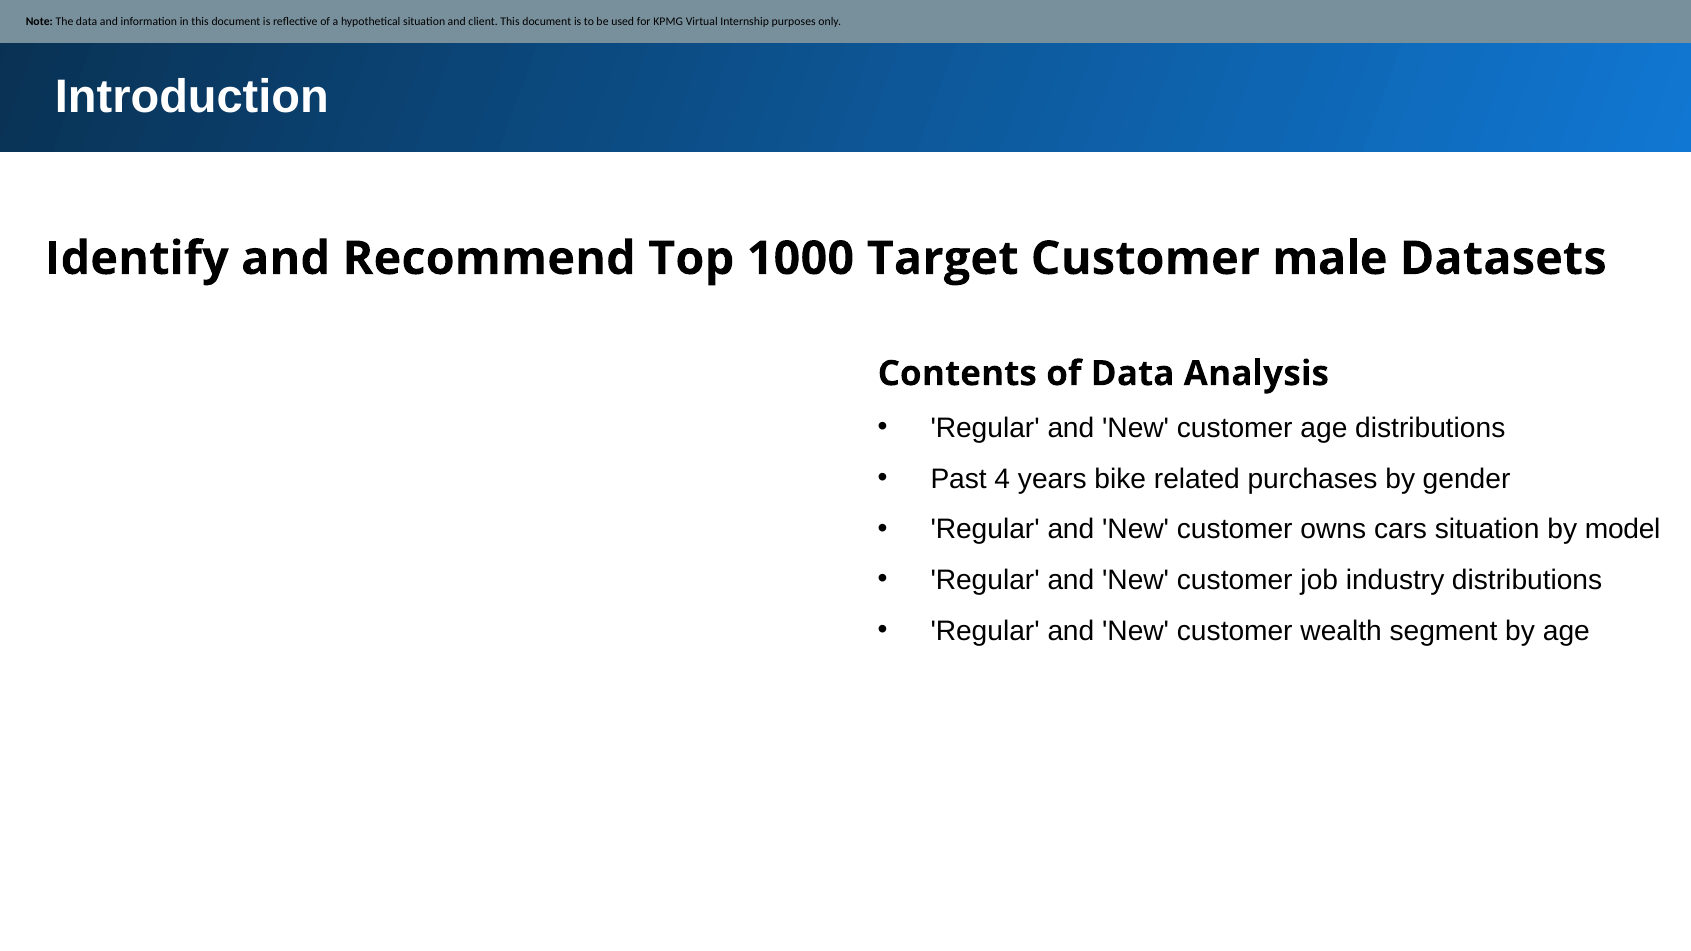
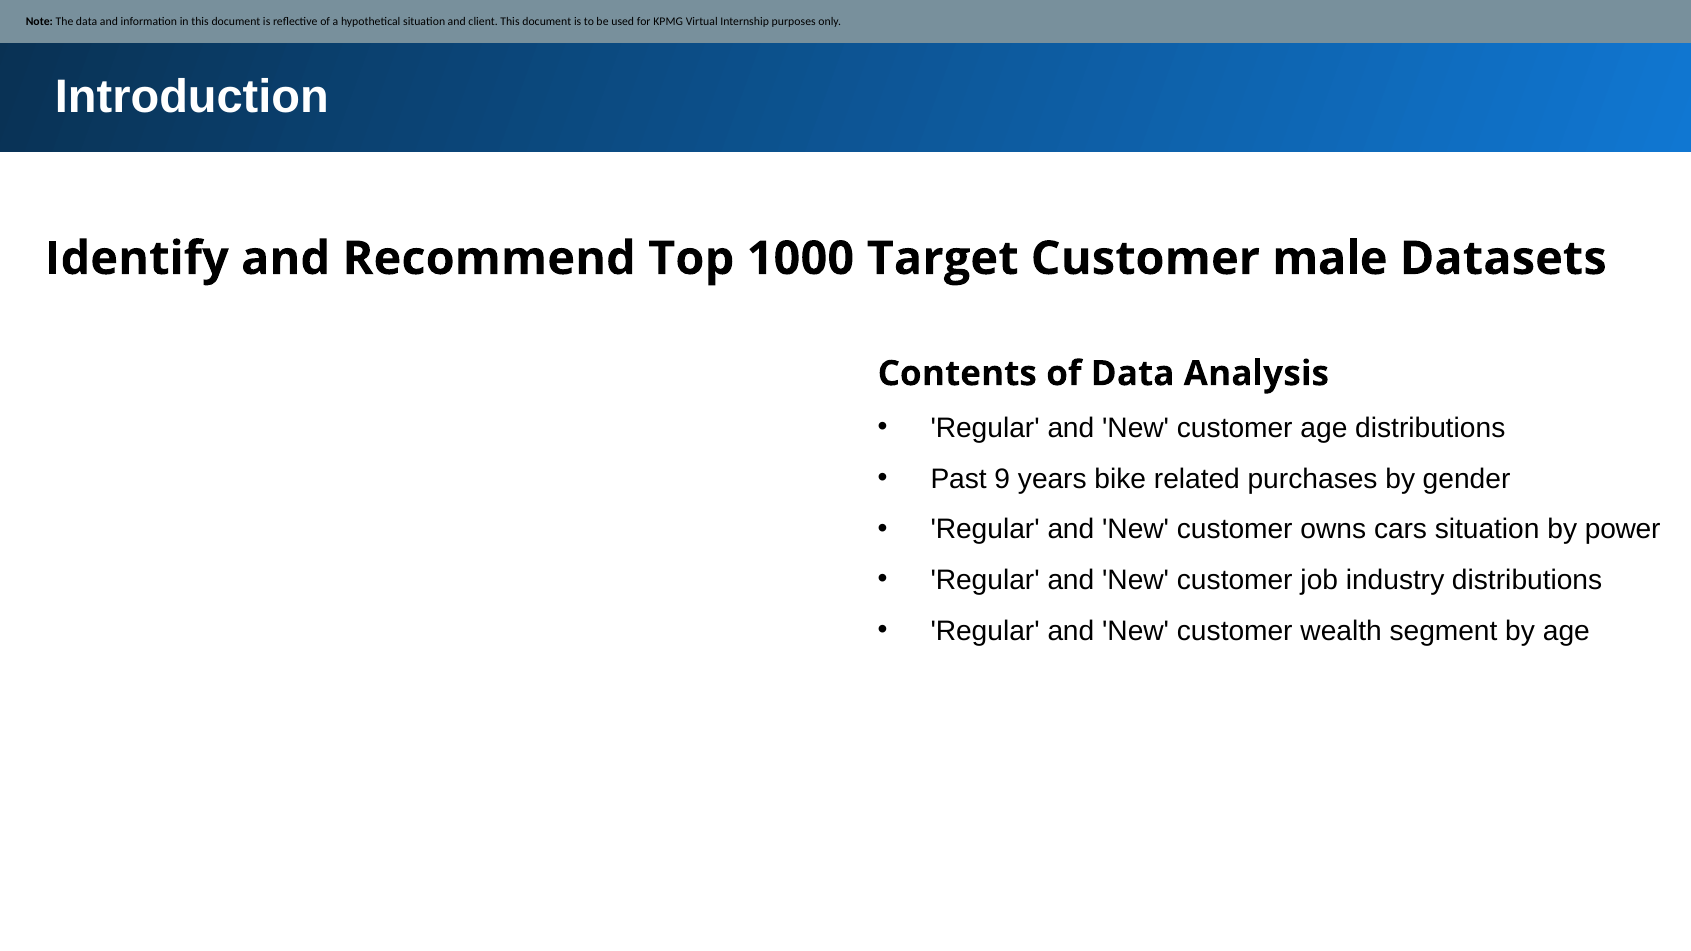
4: 4 -> 9
model: model -> power
